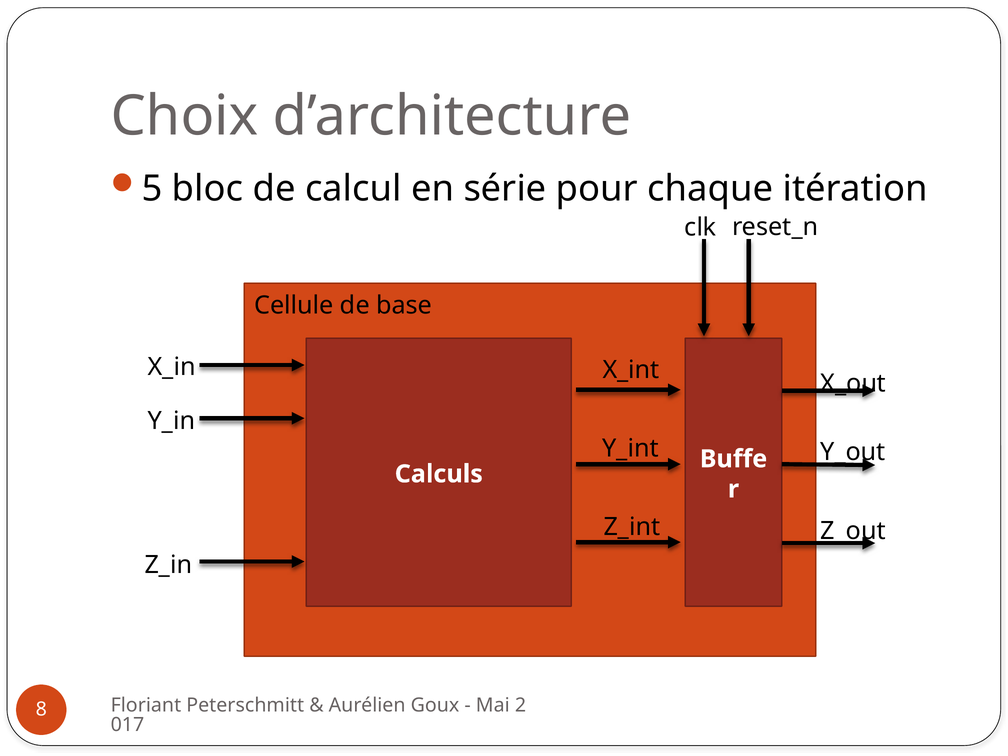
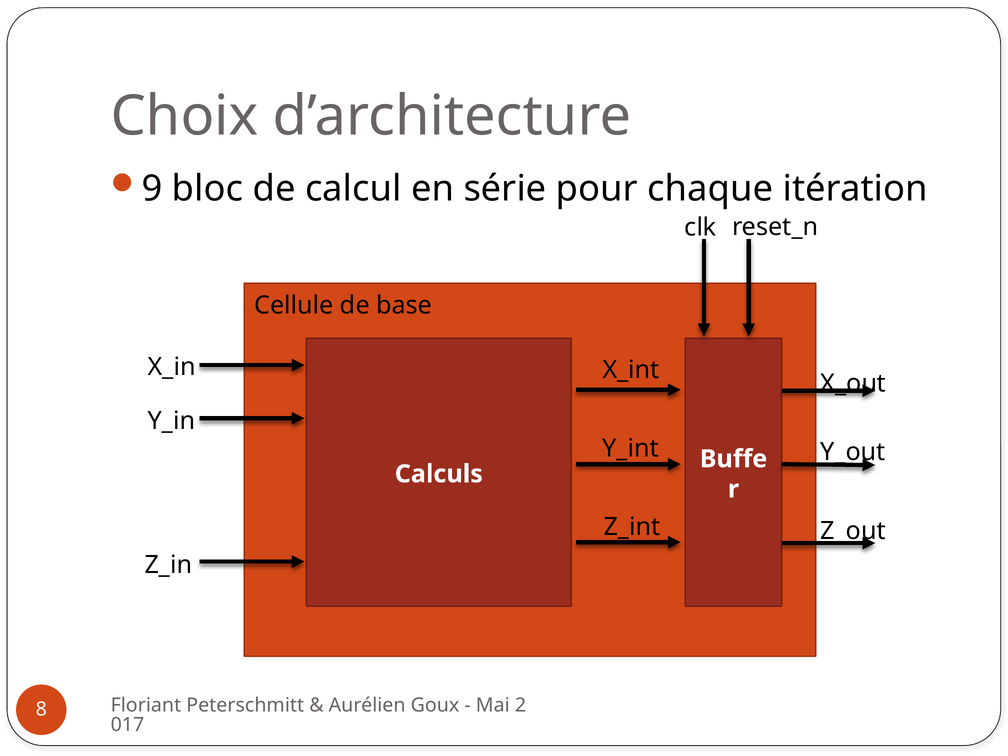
5: 5 -> 9
